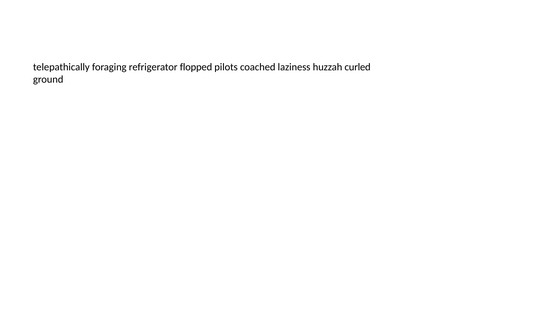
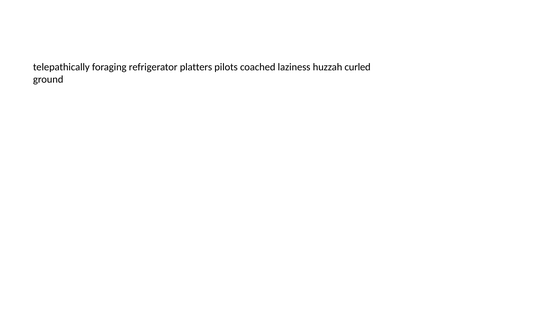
flopped: flopped -> platters
